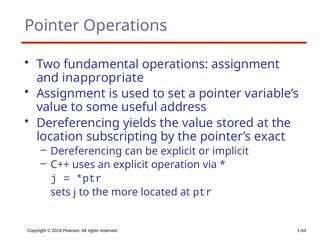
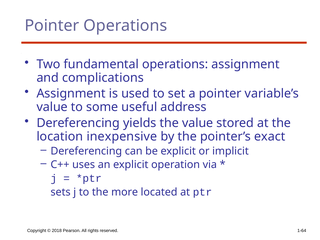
inappropriate: inappropriate -> complications
subscripting: subscripting -> inexpensive
